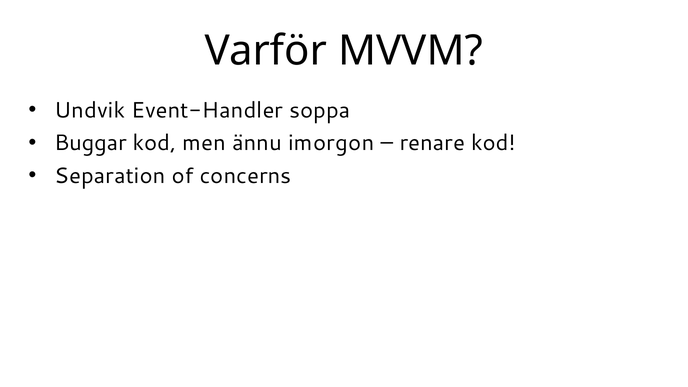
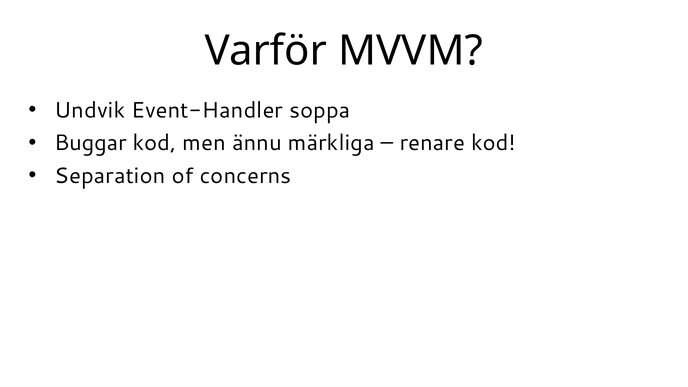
imorgon: imorgon -> märkliga
